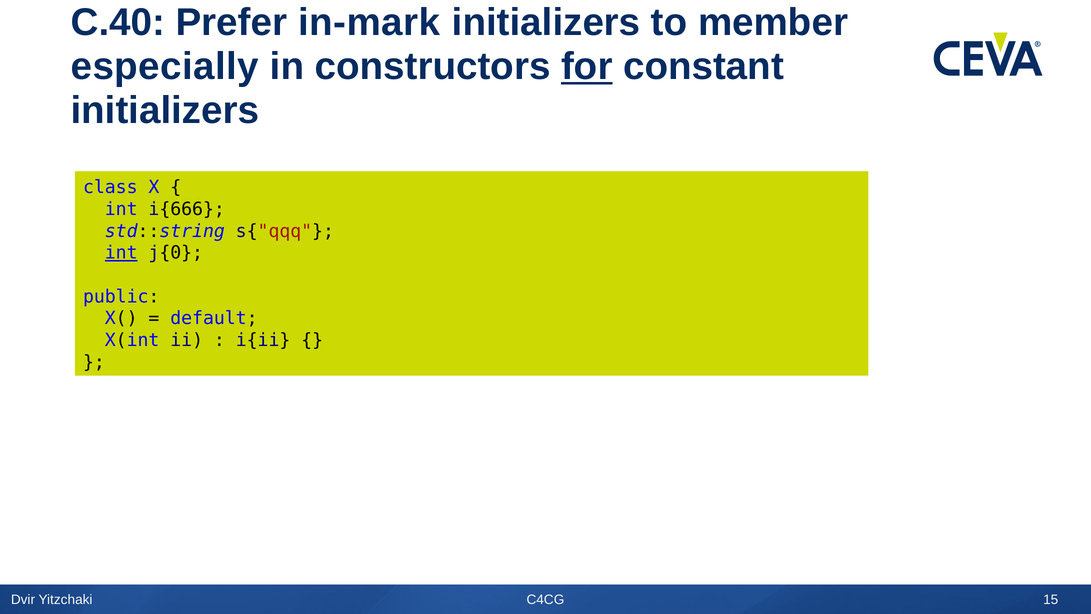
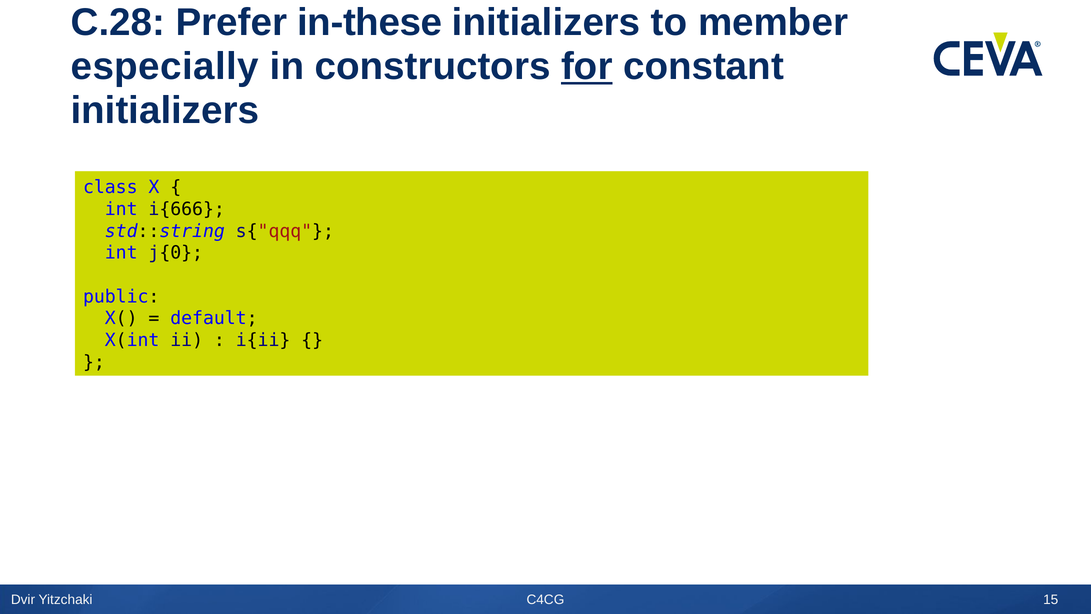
C.40: C.40 -> C.28
in-mark: in-mark -> in-these
int at (121, 253) underline: present -> none
